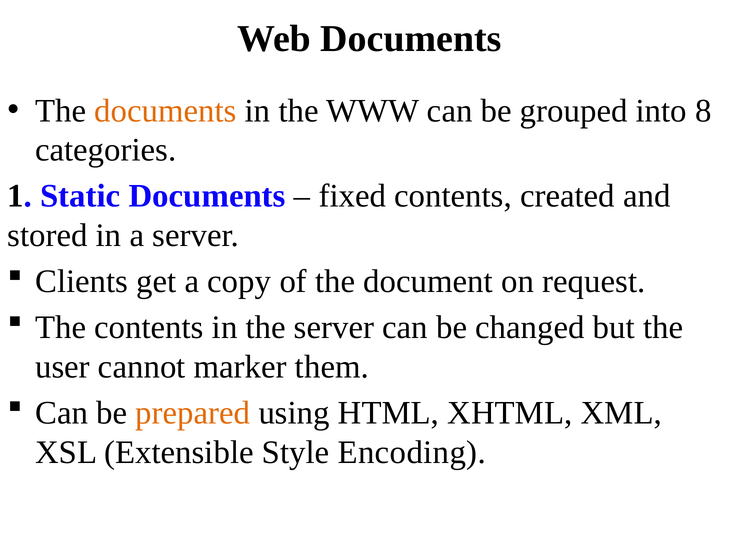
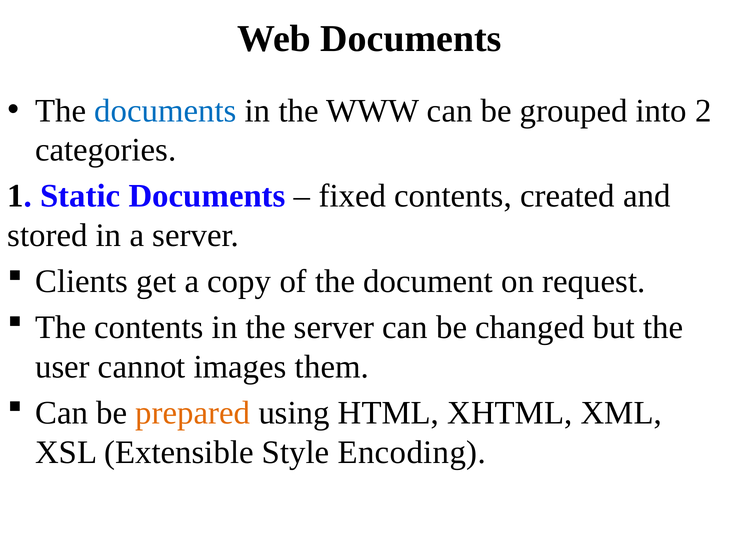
documents at (165, 111) colour: orange -> blue
8: 8 -> 2
marker: marker -> images
